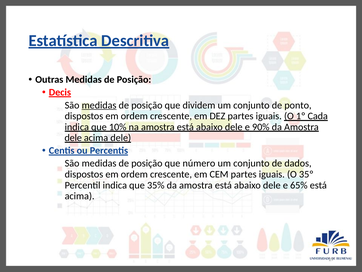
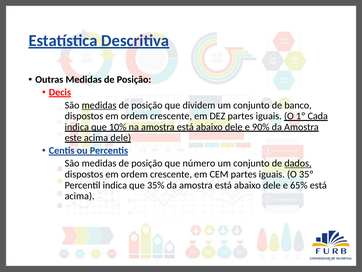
ponto: ponto -> banco
dele at (73, 138): dele -> este
dados underline: none -> present
